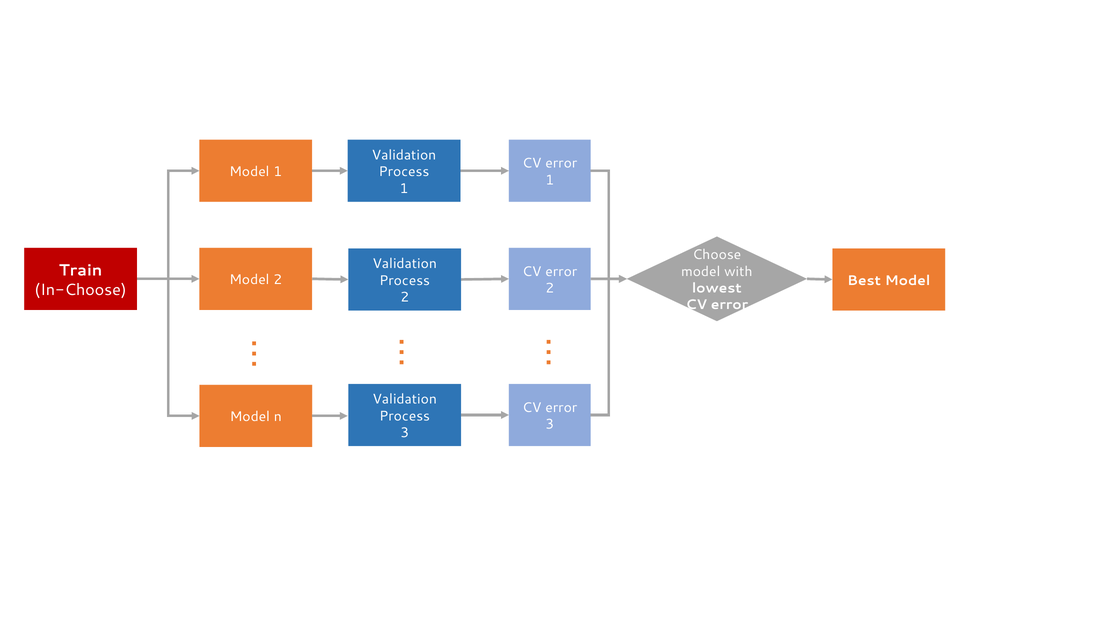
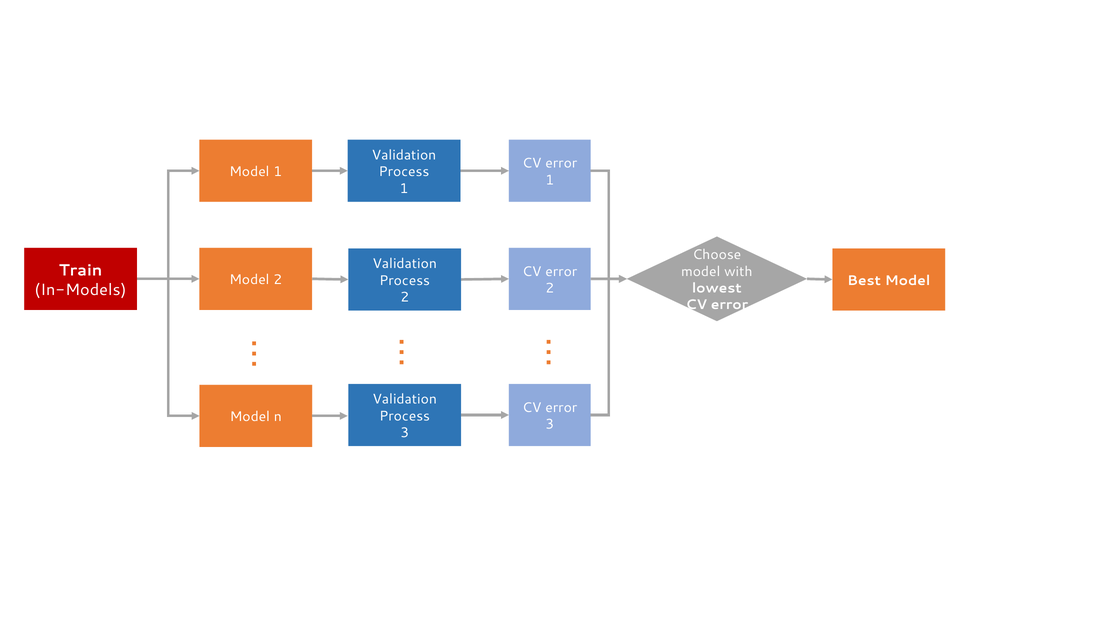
In-Choose: In-Choose -> In-Models
